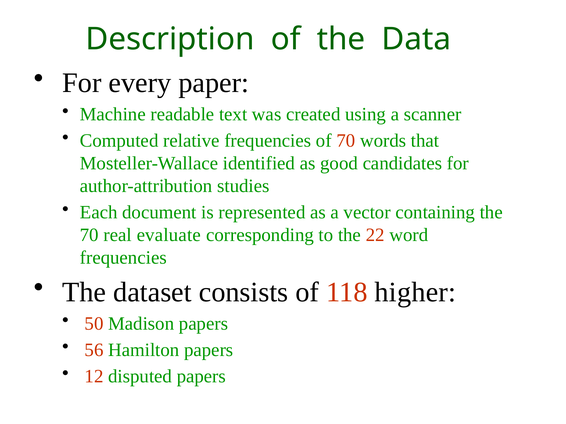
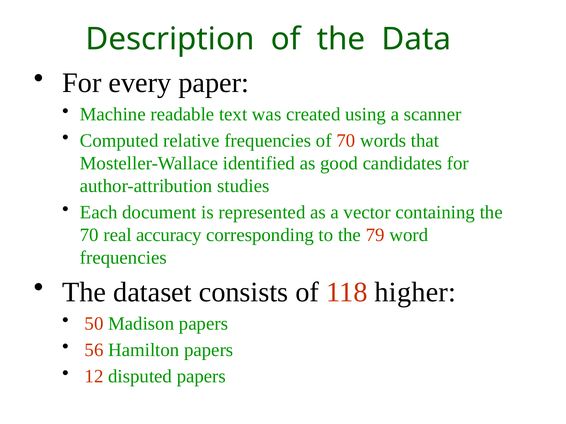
evaluate: evaluate -> accuracy
22: 22 -> 79
